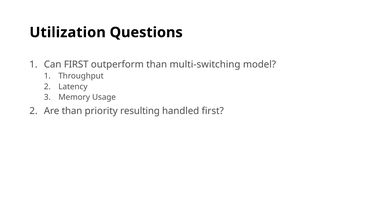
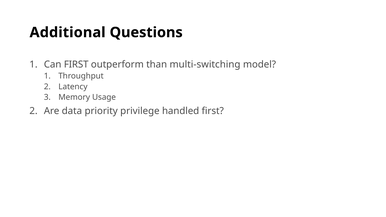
Utilization: Utilization -> Additional
Are than: than -> data
resulting: resulting -> privilege
